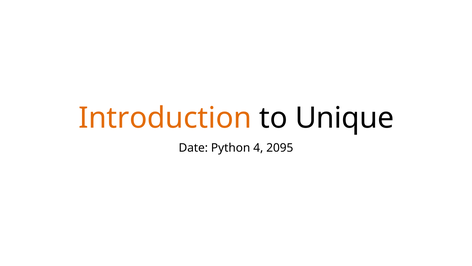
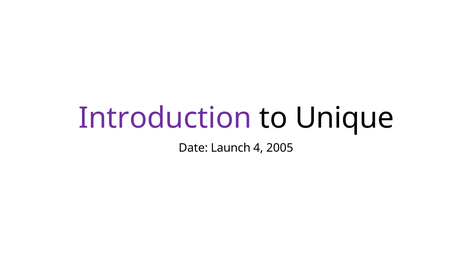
Introduction colour: orange -> purple
Python: Python -> Launch
2095: 2095 -> 2005
